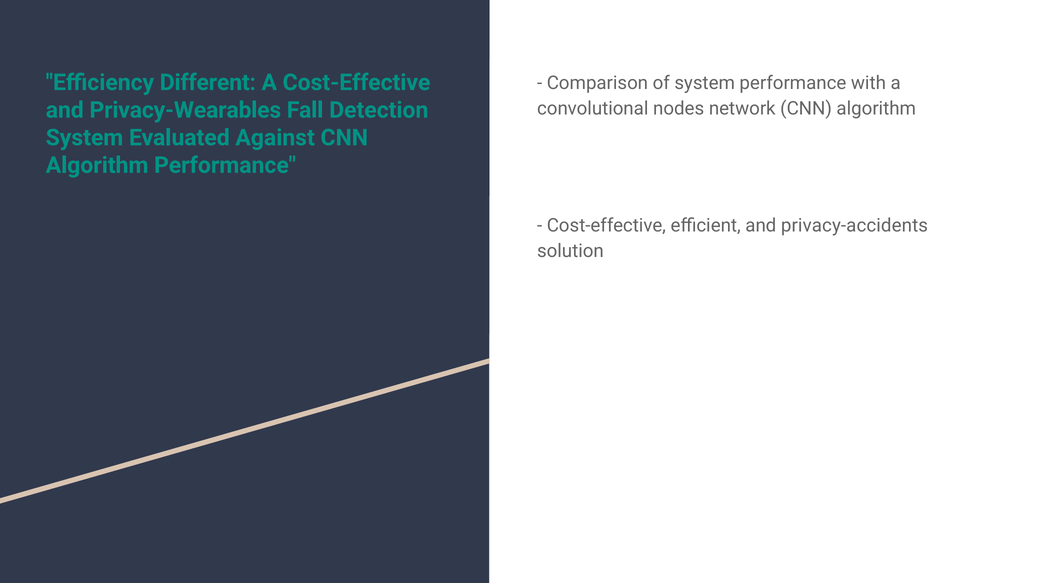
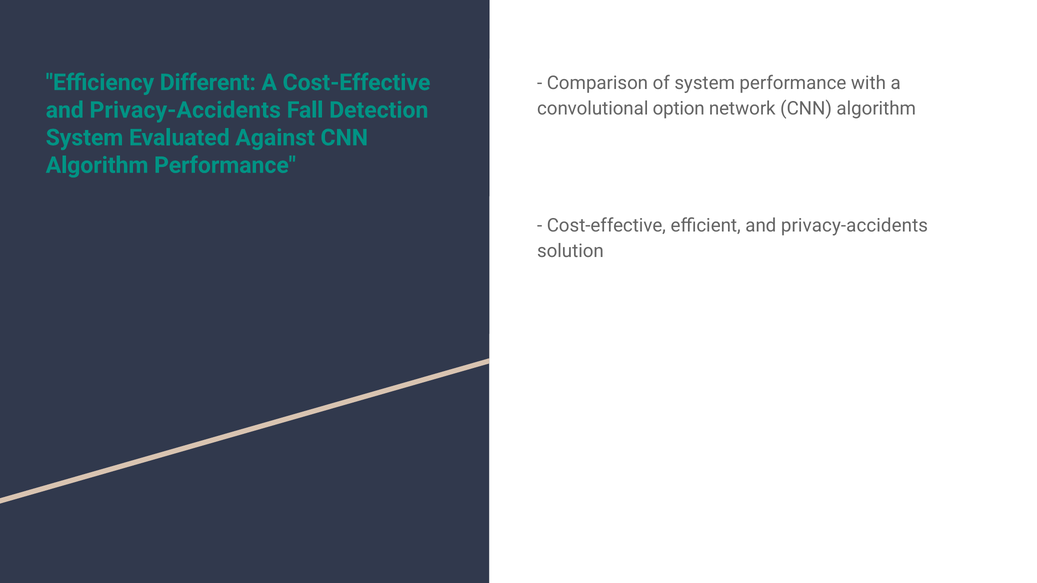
nodes: nodes -> option
Privacy-Wearables at (185, 110): Privacy-Wearables -> Privacy-Accidents
